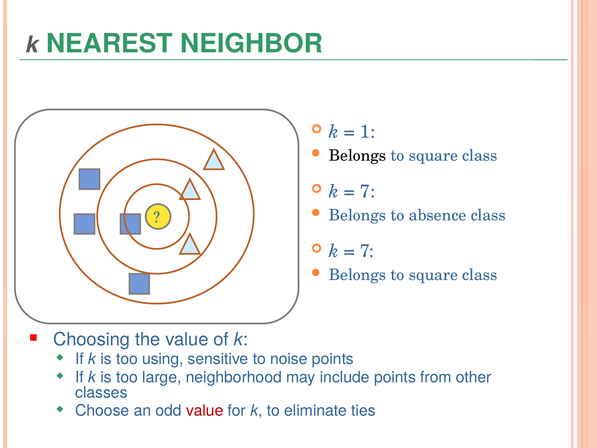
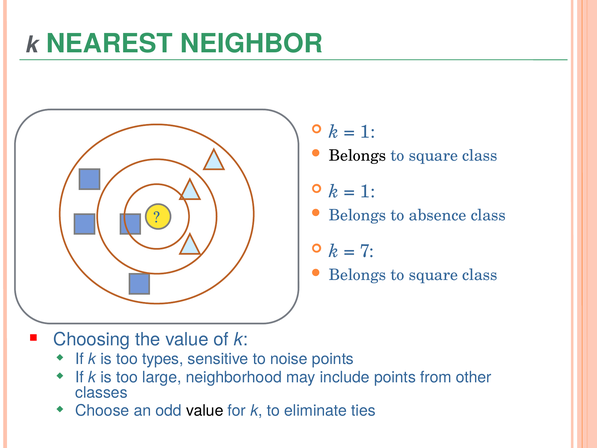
7 at (368, 191): 7 -> 1
using: using -> types
value at (205, 411) colour: red -> black
